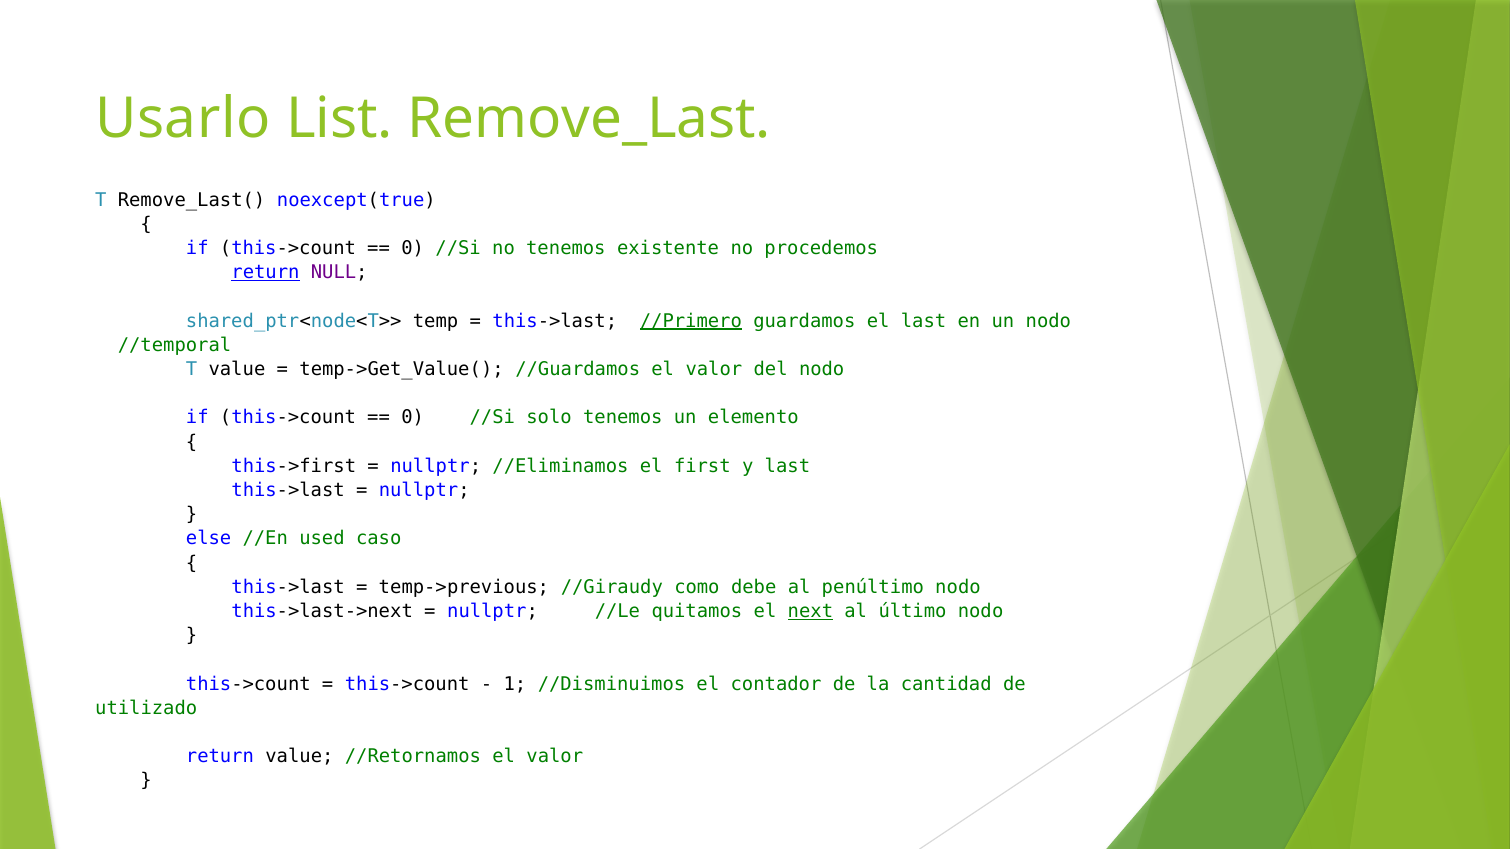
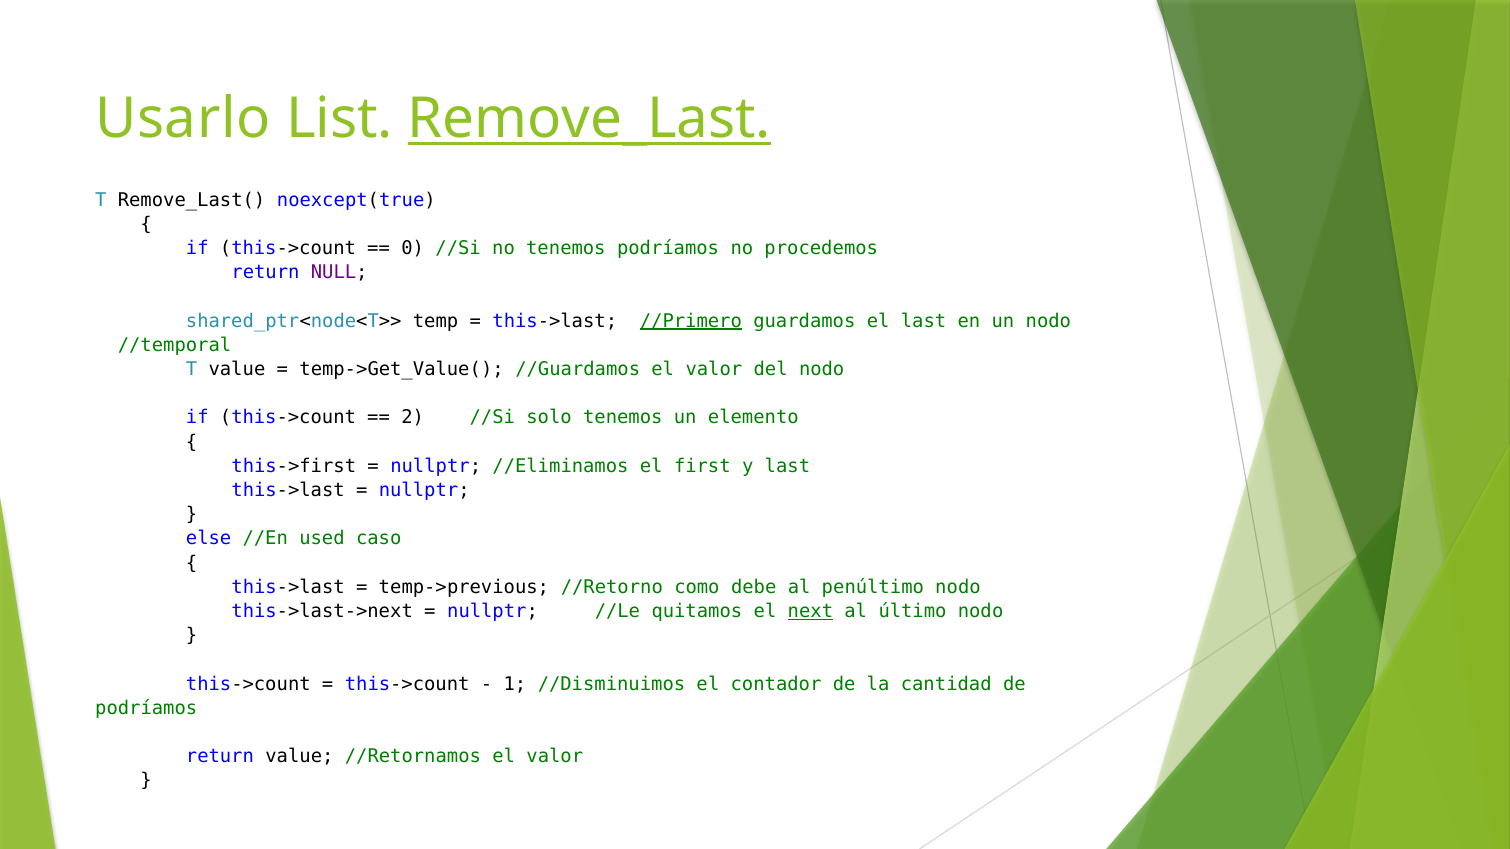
Remove_Last underline: none -> present
tenemos existente: existente -> podríamos
return at (265, 273) underline: present -> none
0 at (413, 418): 0 -> 2
//Giraudy: //Giraudy -> //Retorno
utilizado at (146, 708): utilizado -> podríamos
